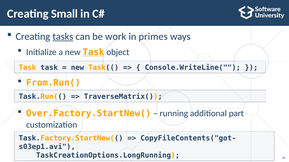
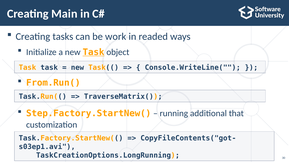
Small: Small -> Main
tasks underline: present -> none
primes: primes -> readed
Over.Factory.StartNew(: Over.Factory.StartNew( -> Step.Factory.StartNew(
part: part -> that
